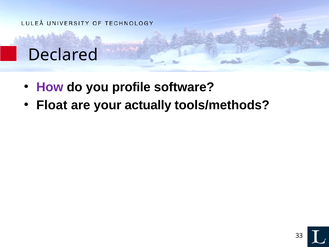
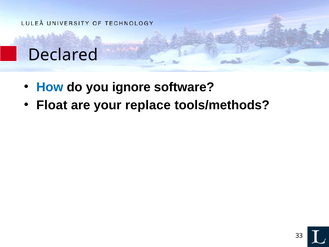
How colour: purple -> blue
profile: profile -> ignore
actually: actually -> replace
